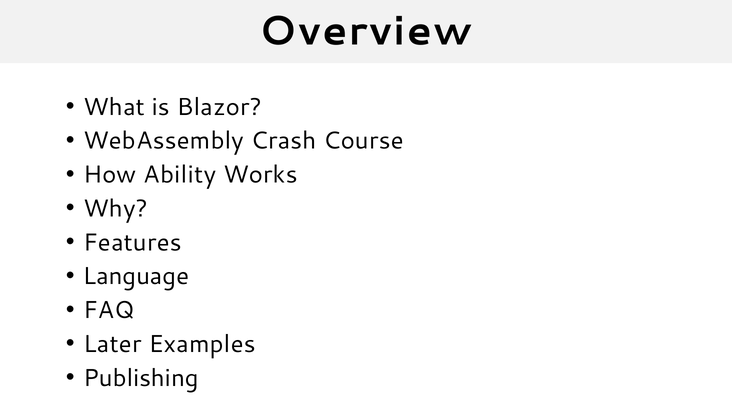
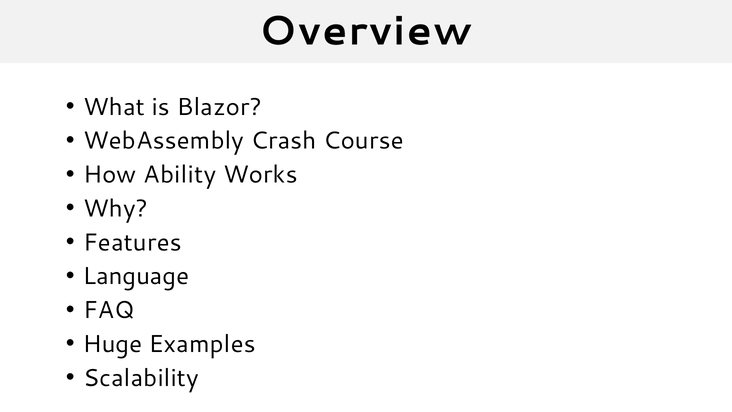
Later: Later -> Huge
Publishing: Publishing -> Scalability
